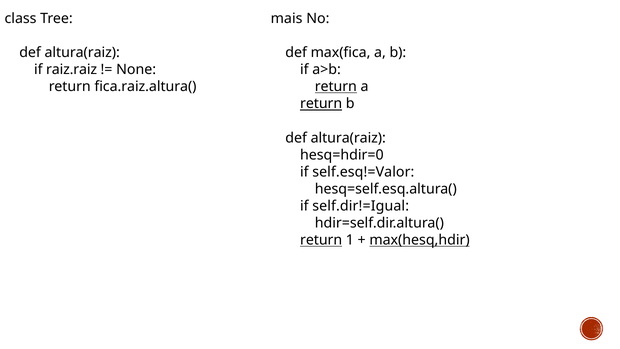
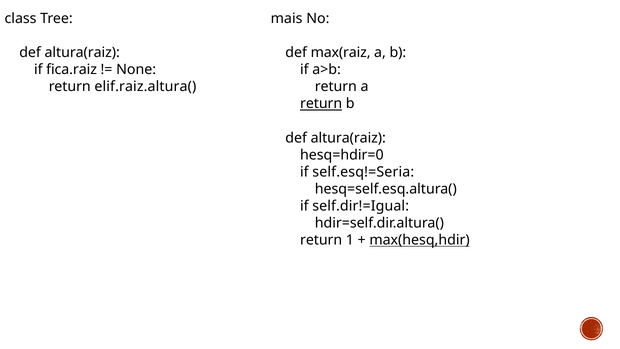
max(fica: max(fica -> max(raiz
raiz.raiz: raiz.raiz -> fica.raiz
fica.raiz.altura(: fica.raiz.altura( -> elif.raiz.altura(
return at (336, 87) underline: present -> none
self.esq!=Valor: self.esq!=Valor -> self.esq!=Seria
return at (321, 240) underline: present -> none
